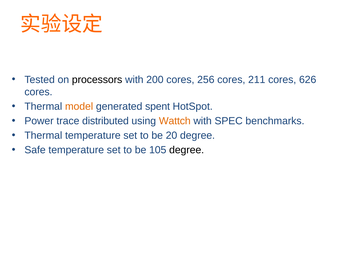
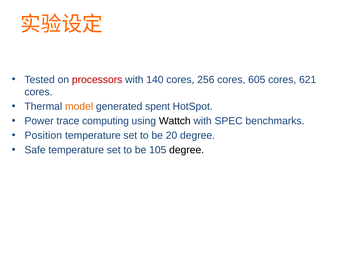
processors colour: black -> red
200: 200 -> 140
211: 211 -> 605
626: 626 -> 621
distributed: distributed -> computing
Wattch colour: orange -> black
Thermal at (43, 135): Thermal -> Position
